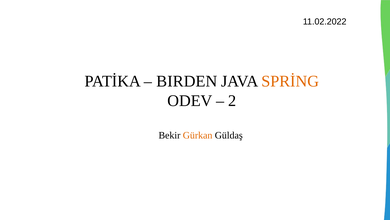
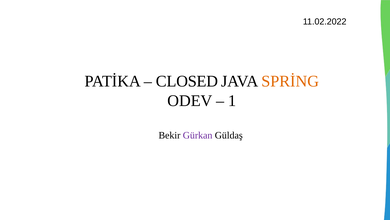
BIRDEN: BIRDEN -> CLOSED
2: 2 -> 1
Gürkan colour: orange -> purple
